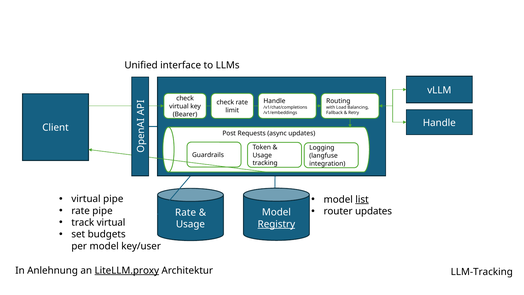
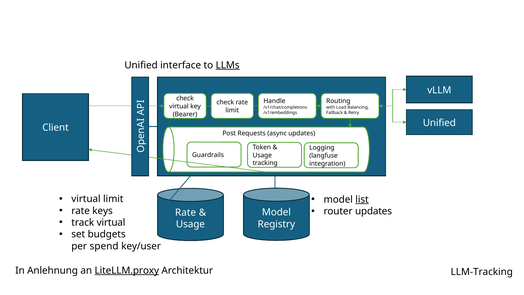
LLMs underline: none -> present
Handle at (439, 123): Handle -> Unified
virtual pipe: pipe -> limit
rate pipe: pipe -> keys
Registry underline: present -> none
per model: model -> spend
